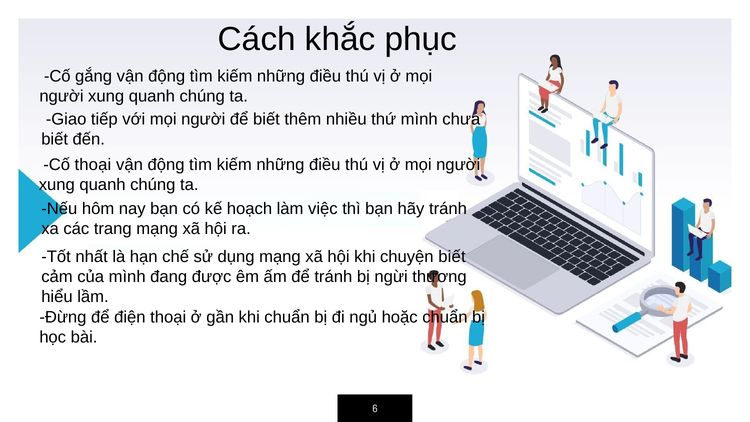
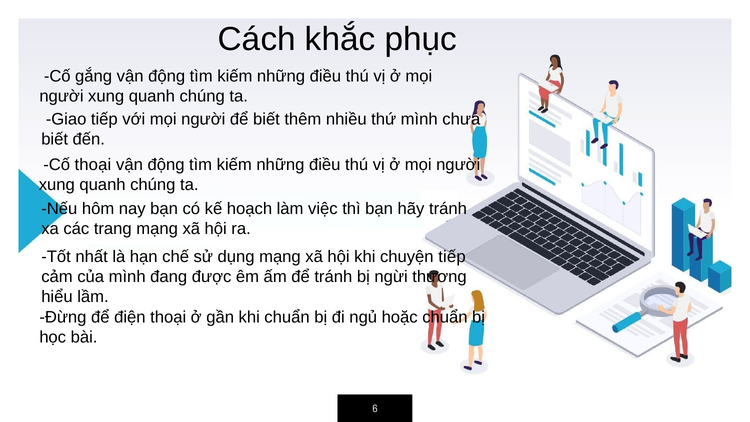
chuyện biết: biết -> tiếp
